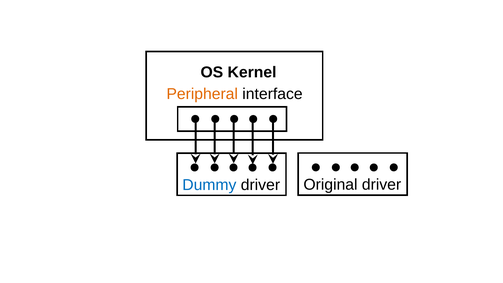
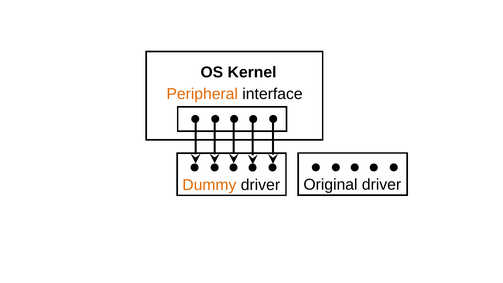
Dummy colour: blue -> orange
